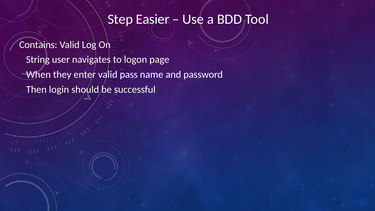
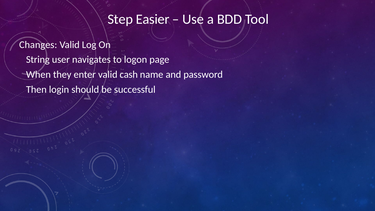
Contains: Contains -> Changes
pass: pass -> cash
